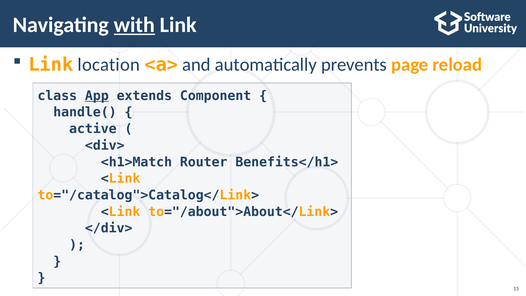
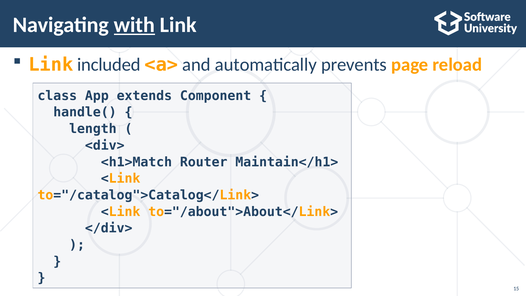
location: location -> included
App underline: present -> none
active: active -> length
Benefits</h1>: Benefits</h1> -> Maintain</h1>
